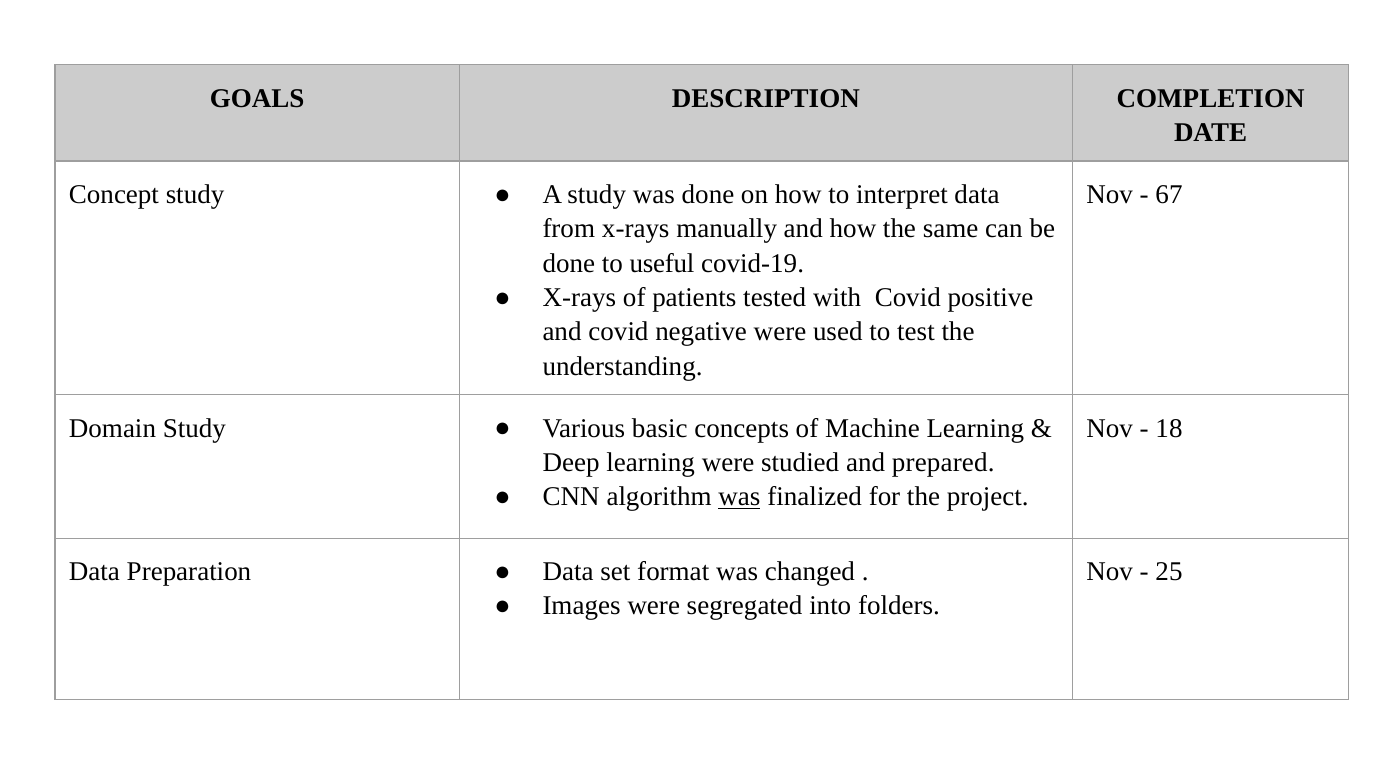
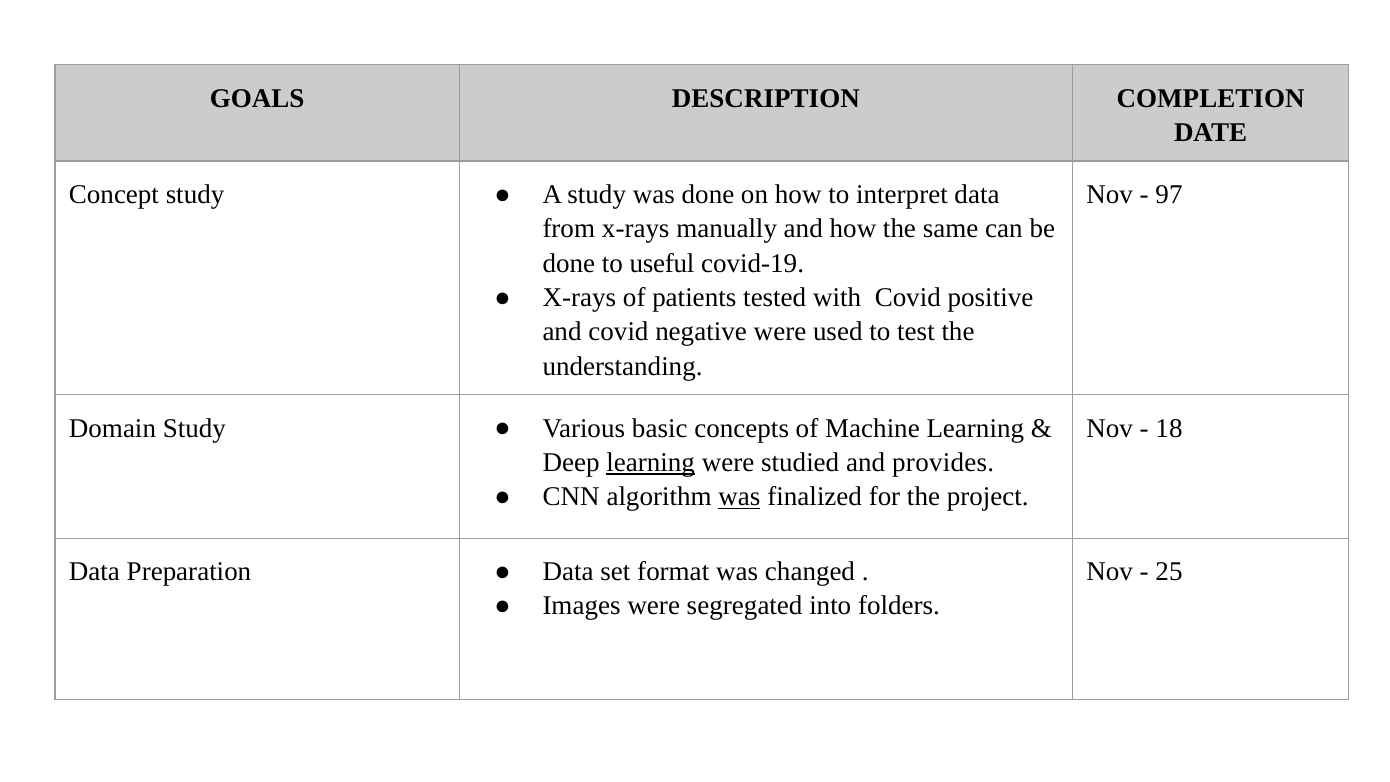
67: 67 -> 97
learning at (651, 462) underline: none -> present
prepared: prepared -> provides
